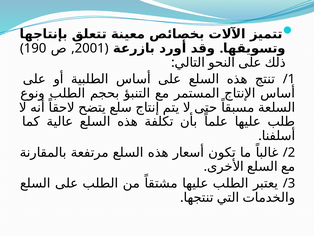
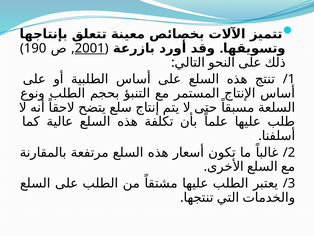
2001 underline: none -> present
